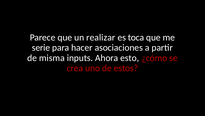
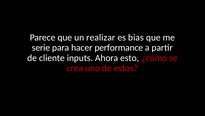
toca: toca -> bias
asociaciones: asociaciones -> performance
misma: misma -> cliente
